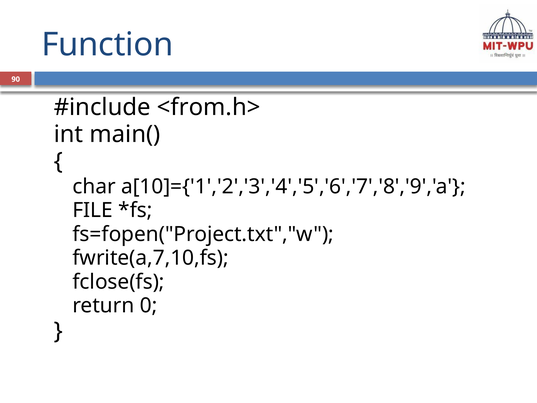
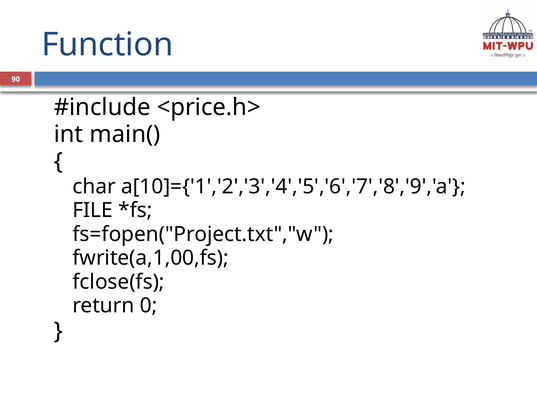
<from.h>: <from.h> -> <price.h>
fwrite(a,7,10,fs: fwrite(a,7,10,fs -> fwrite(a,1,00,fs
